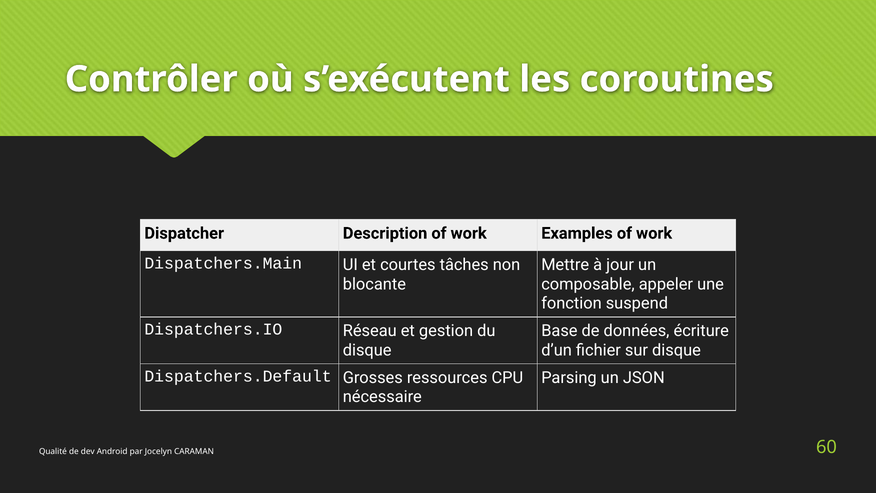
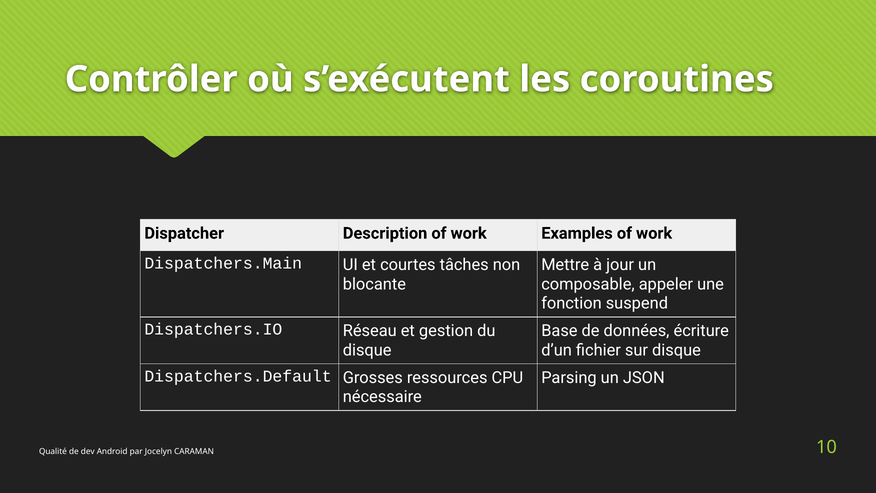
60: 60 -> 10
